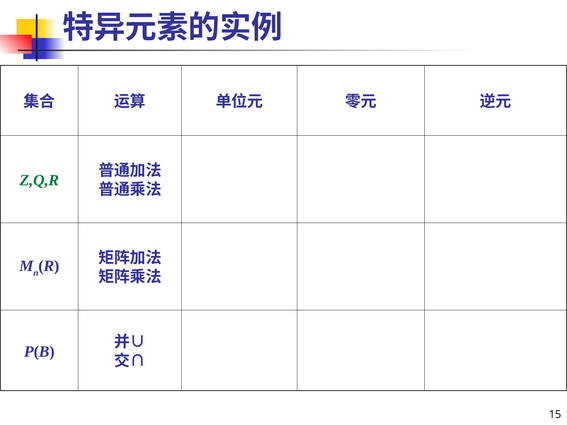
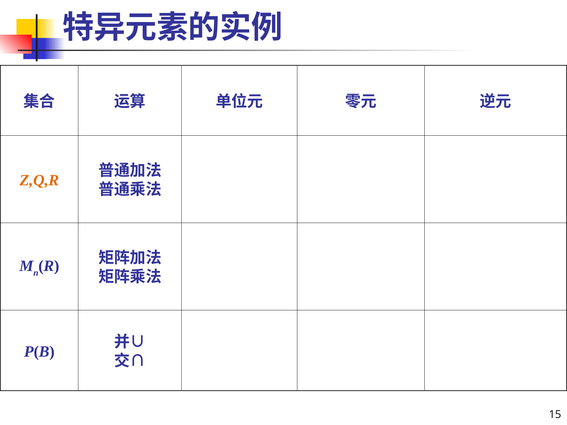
Z,Q,R colour: green -> orange
